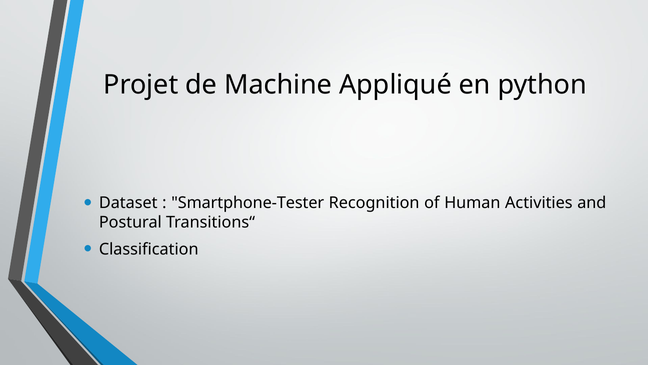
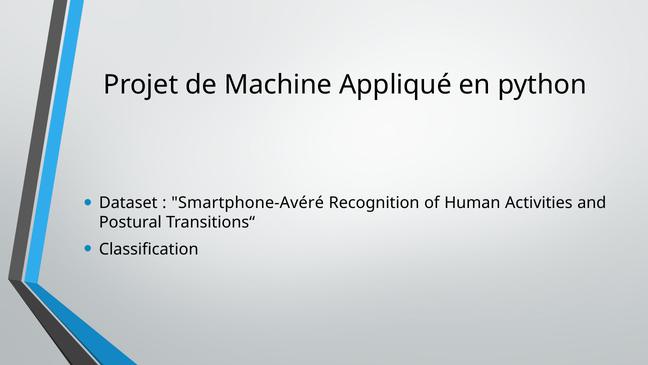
Smartphone-Tester: Smartphone-Tester -> Smartphone-Avéré
